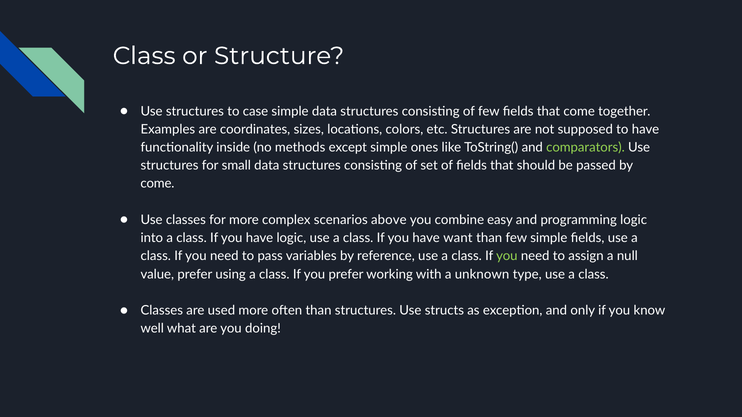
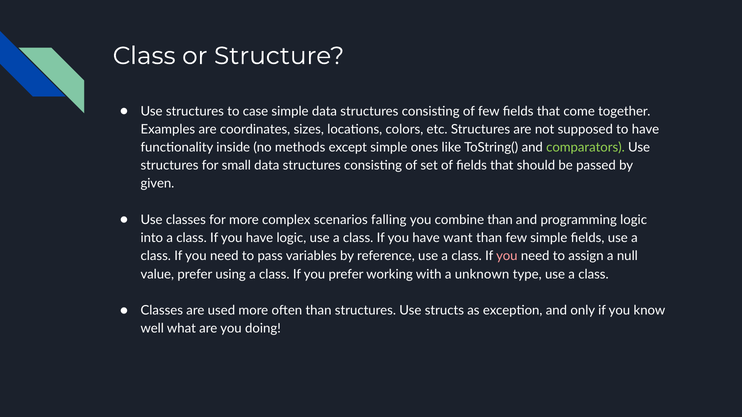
come at (157, 184): come -> given
above: above -> falling
combine easy: easy -> than
you at (507, 256) colour: light green -> pink
